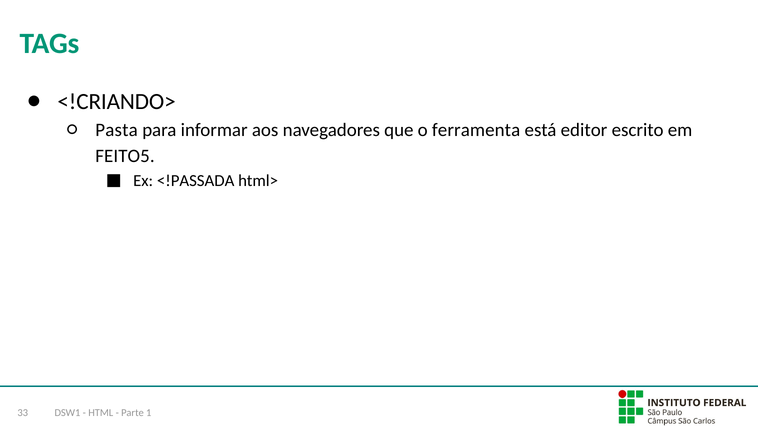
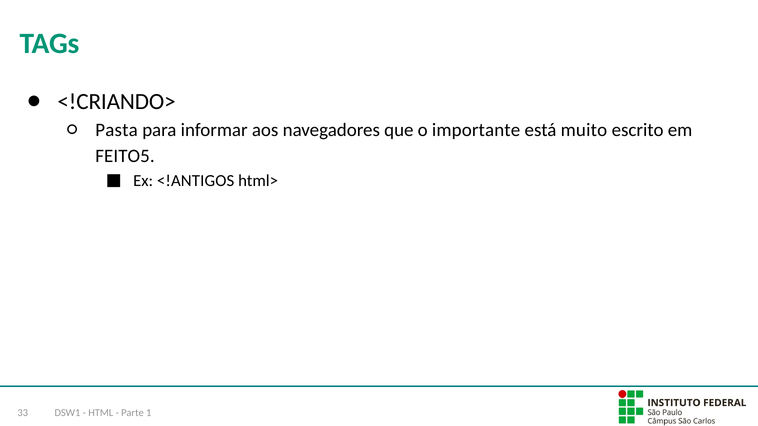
ferramenta: ferramenta -> importante
editor: editor -> muito
<!PASSADA: <!PASSADA -> <!ANTIGOS
